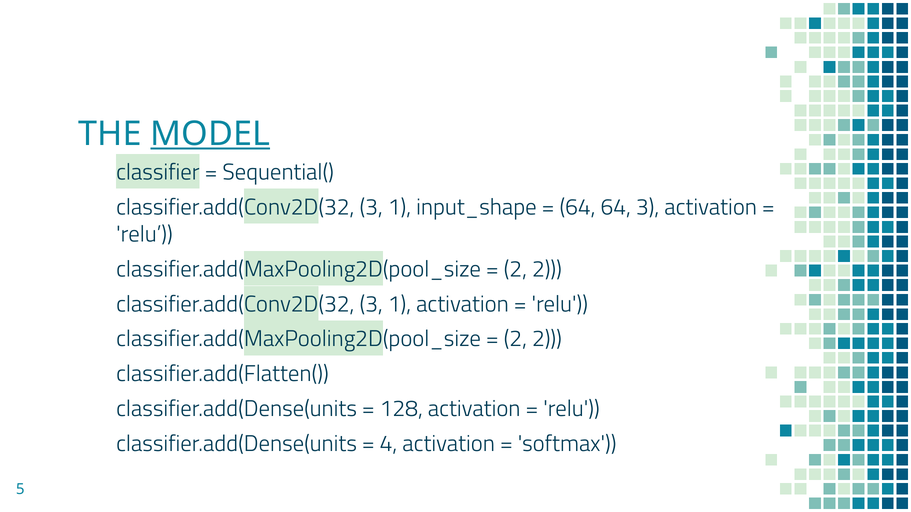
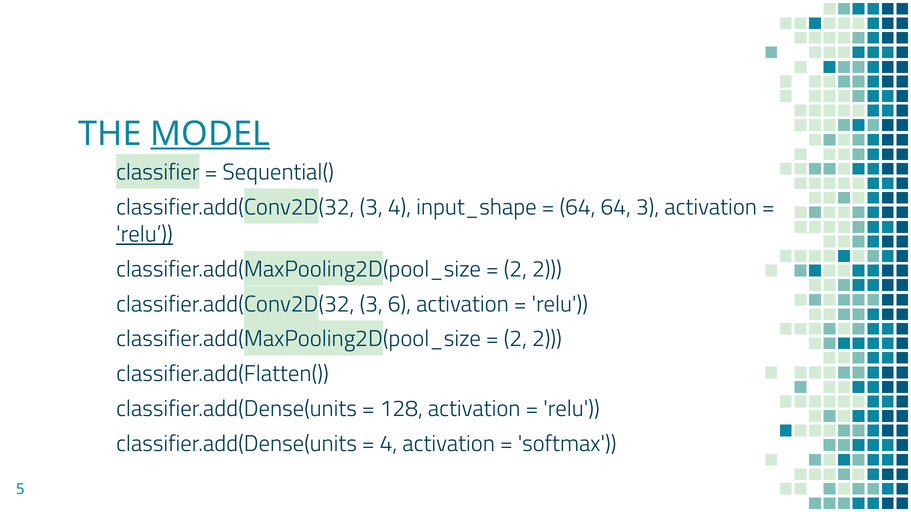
1 at (400, 207): 1 -> 4
relu at (144, 234) underline: none -> present
1 at (400, 304): 1 -> 6
